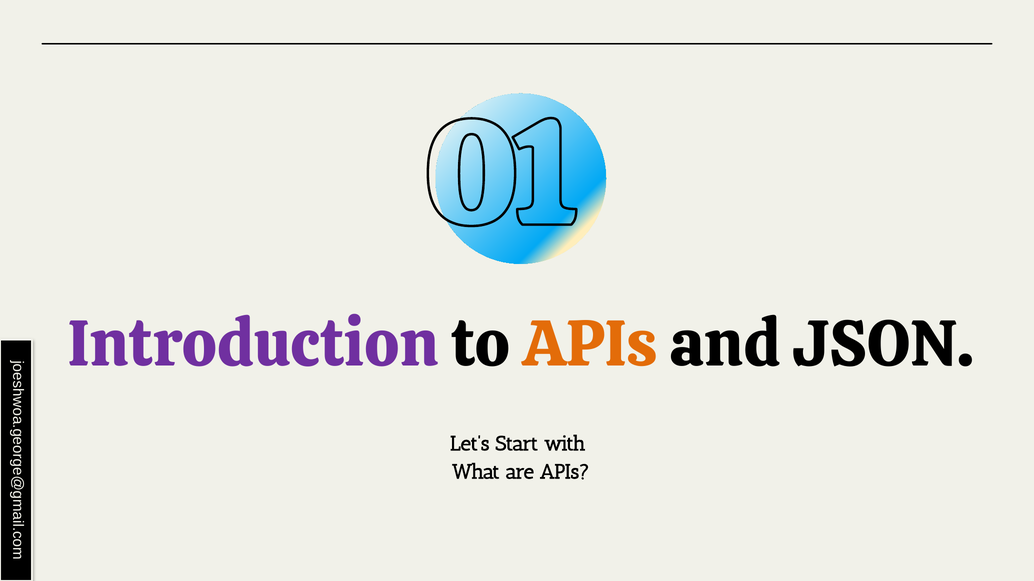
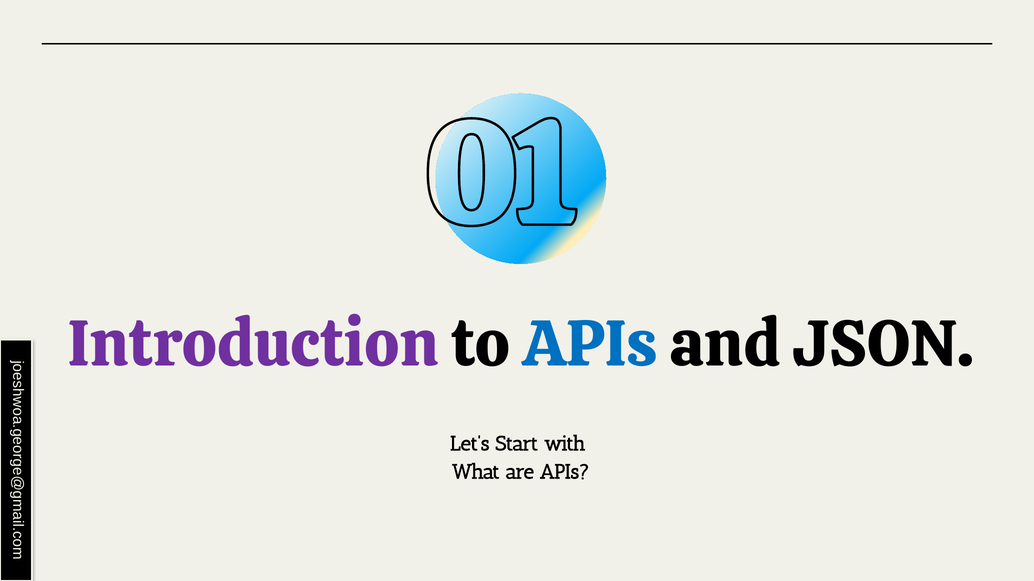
APIs at (590, 345) colour: orange -> blue
